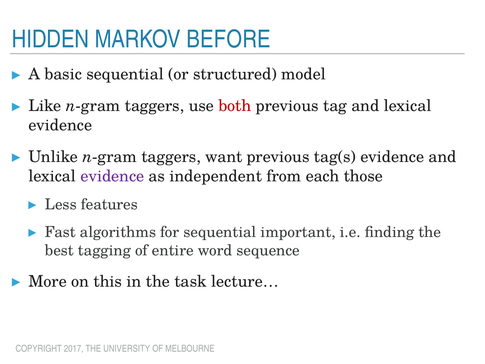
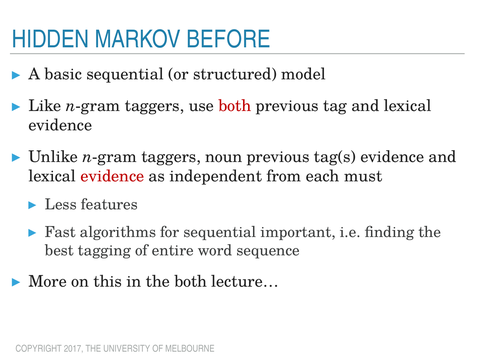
want: want -> noun
evidence at (112, 176) colour: purple -> red
those: those -> must
the task: task -> both
